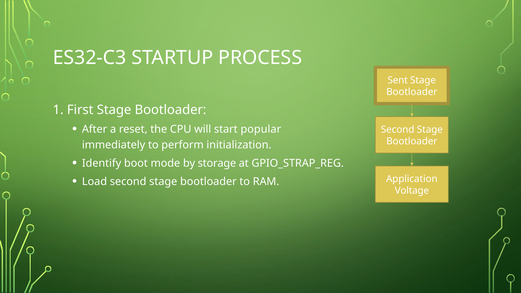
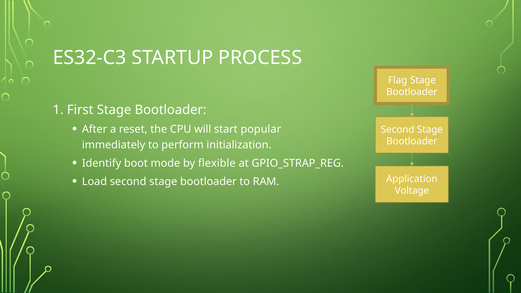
Sent: Sent -> Flag
storage: storage -> flexible
